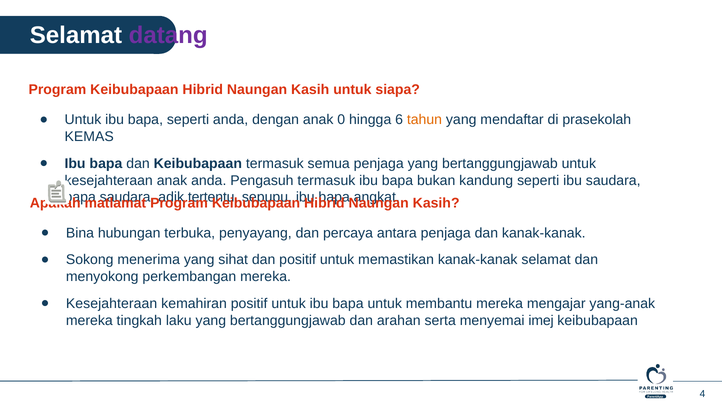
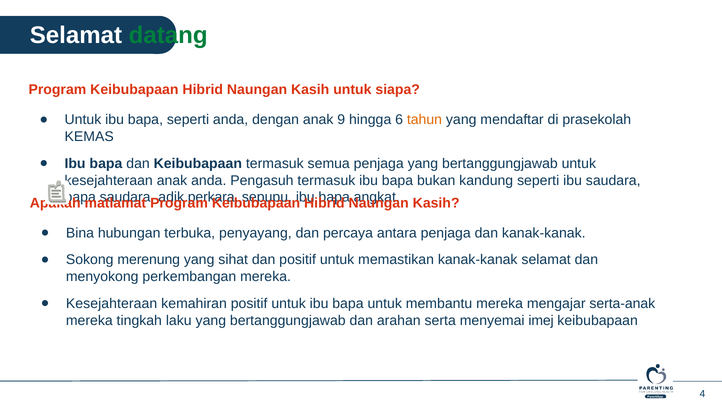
datang colour: purple -> green
0: 0 -> 9
tertentu: tertentu -> perkara
menerima: menerima -> merenung
yang-anak: yang-anak -> serta-anak
